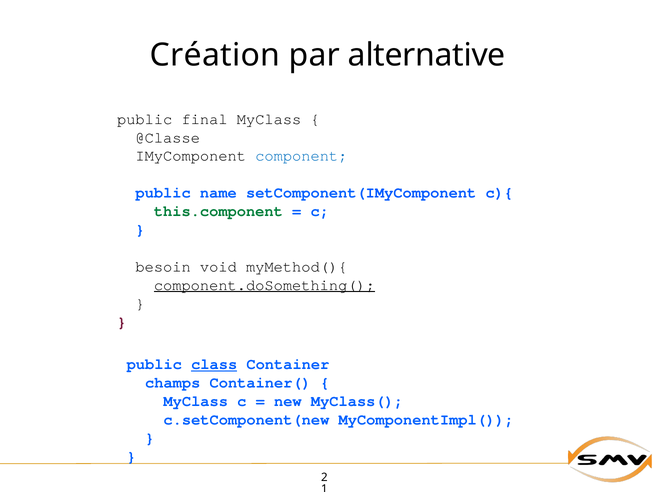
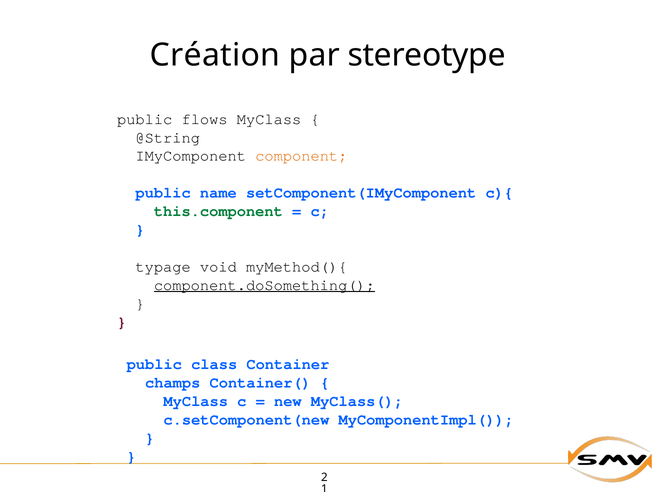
alternative: alternative -> stereotype
final: final -> flows
@Classe: @Classe -> @String
component colour: blue -> orange
besoin: besoin -> typage
class underline: present -> none
